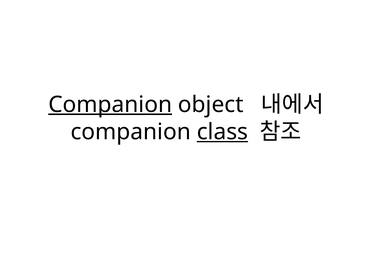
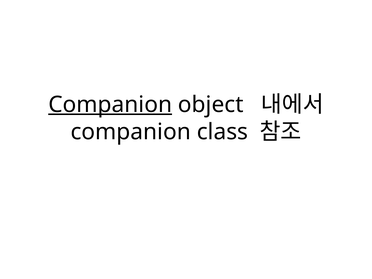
class underline: present -> none
